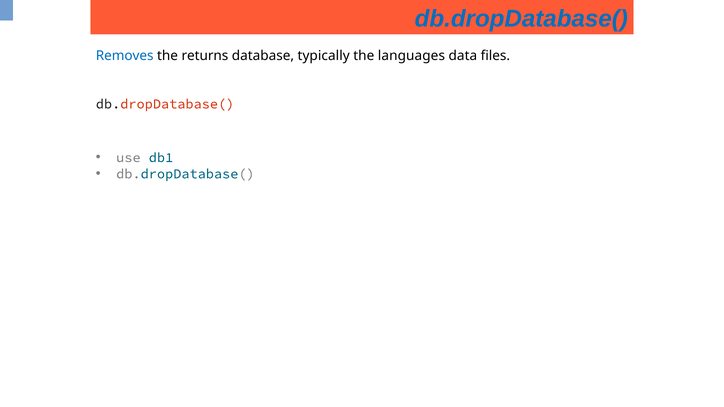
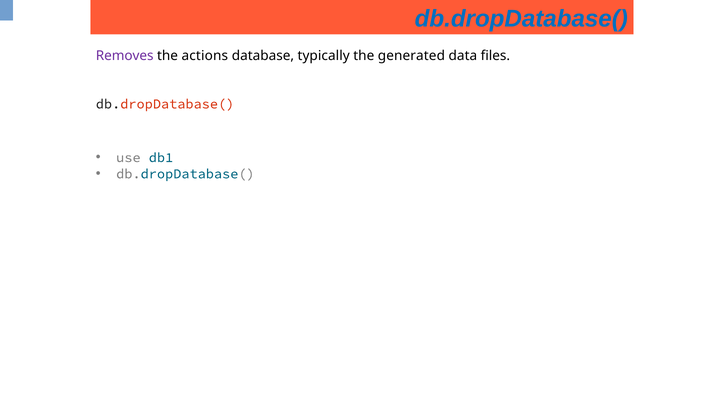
Removes colour: blue -> purple
returns: returns -> actions
languages: languages -> generated
